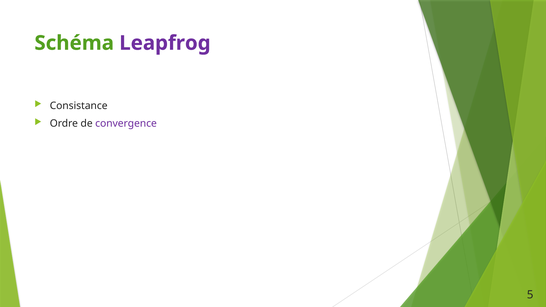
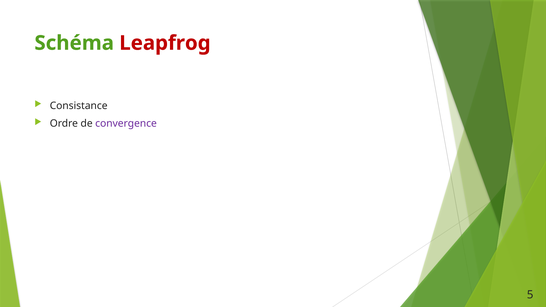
Leapfrog colour: purple -> red
